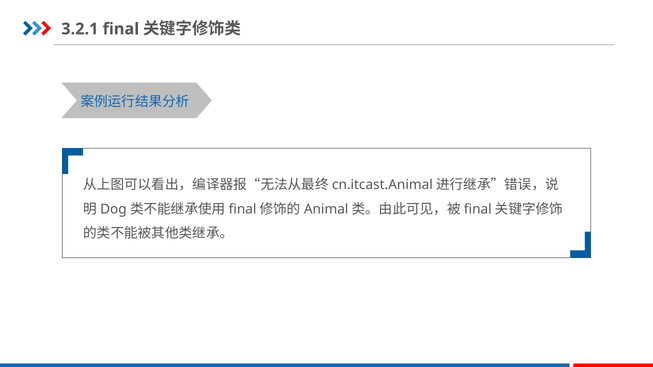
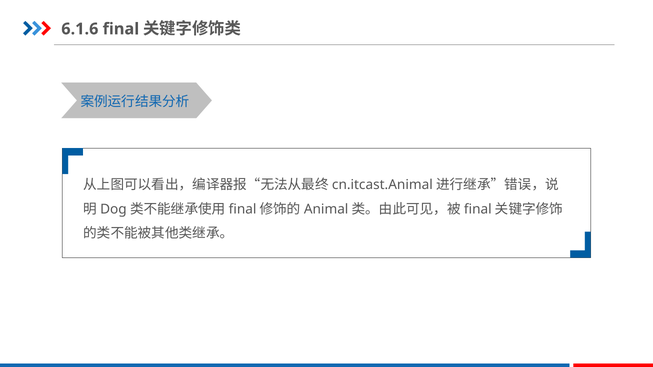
3.2.1: 3.2.1 -> 6.1.6
